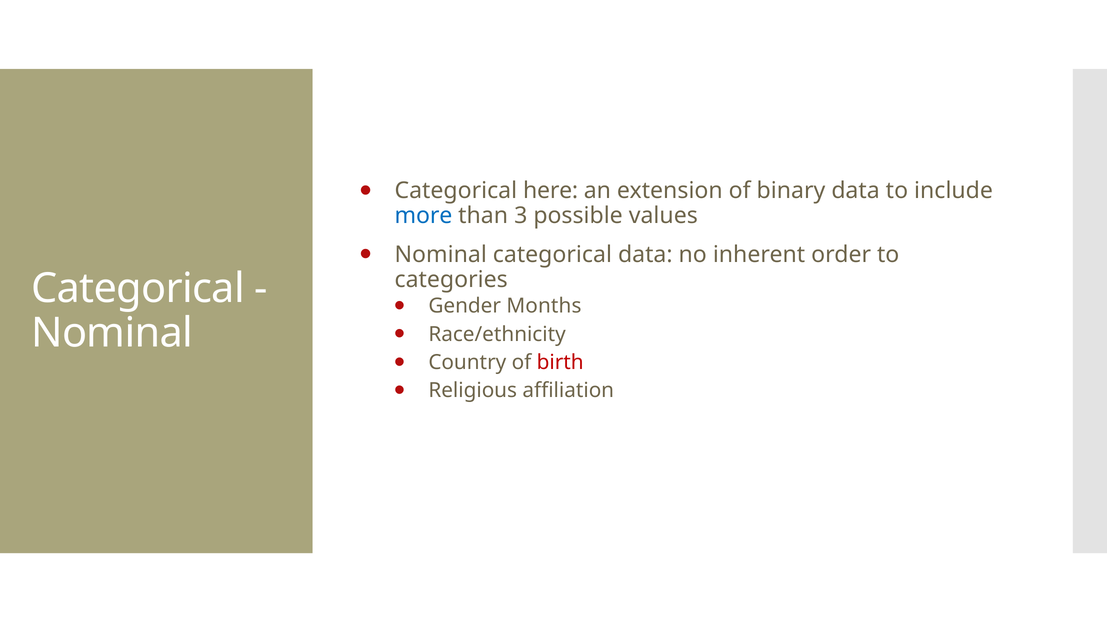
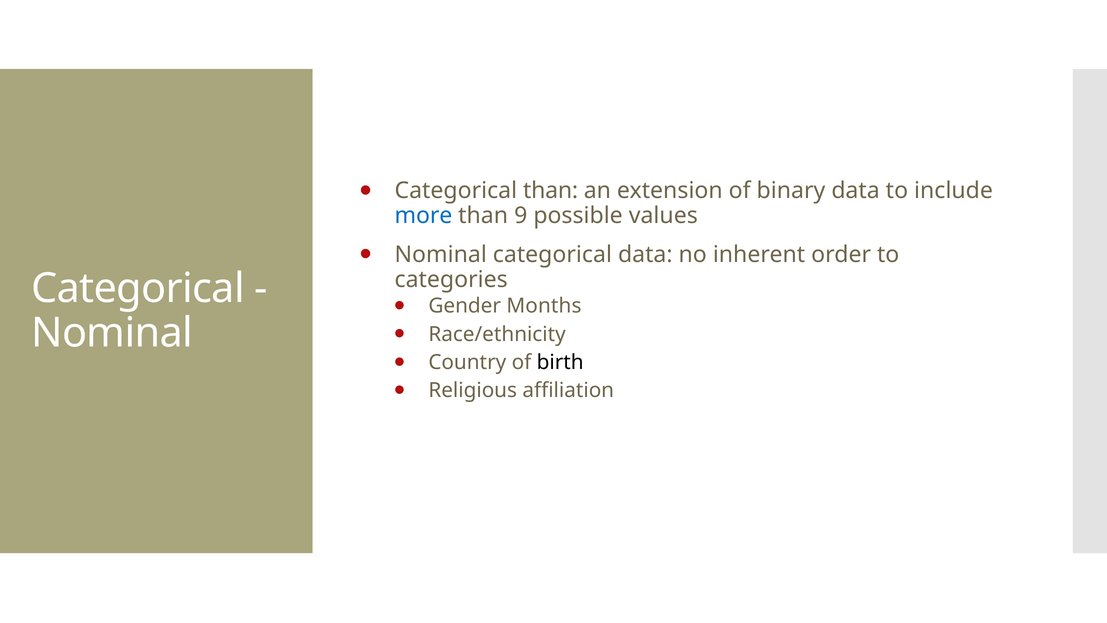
Categorical here: here -> than
3: 3 -> 9
birth colour: red -> black
